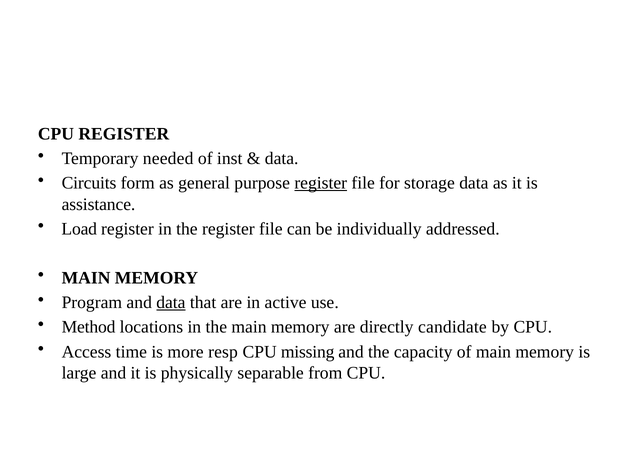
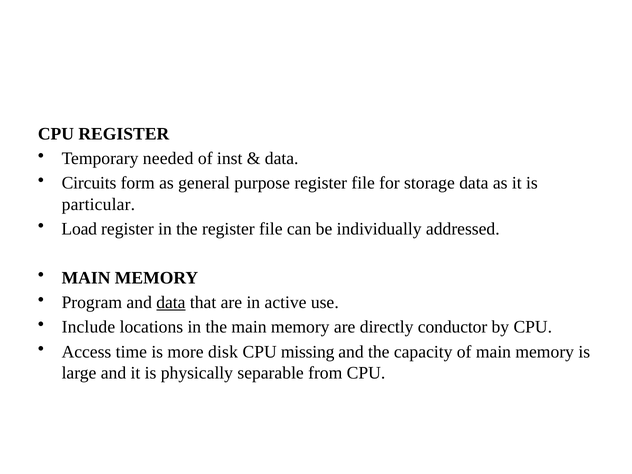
register at (321, 183) underline: present -> none
assistance: assistance -> particular
Method: Method -> Include
candidate: candidate -> conductor
resp: resp -> disk
